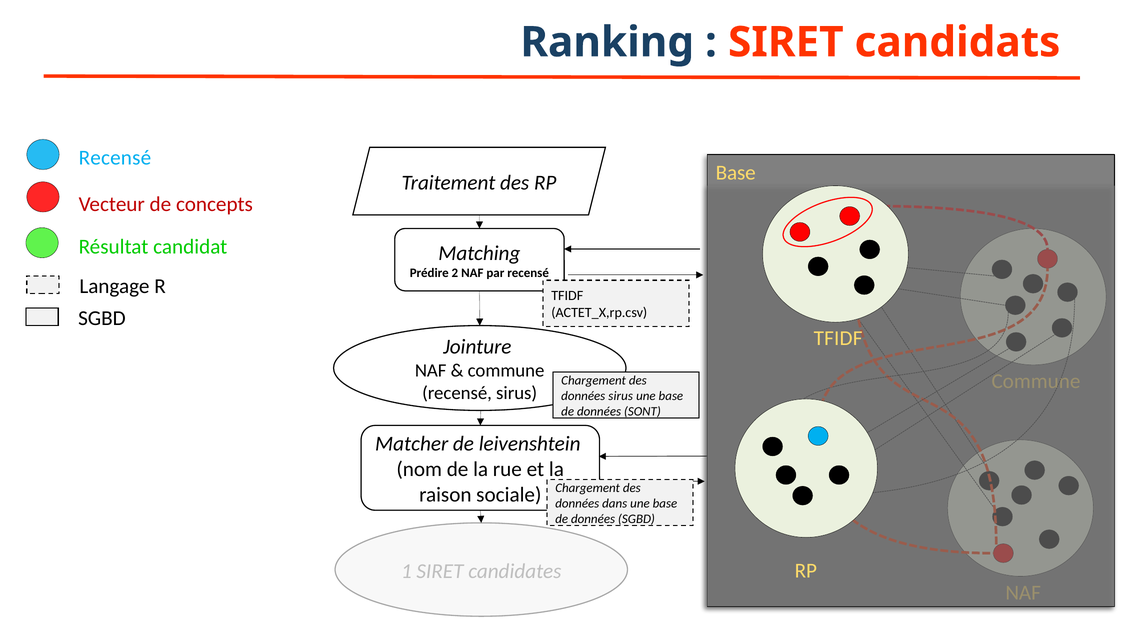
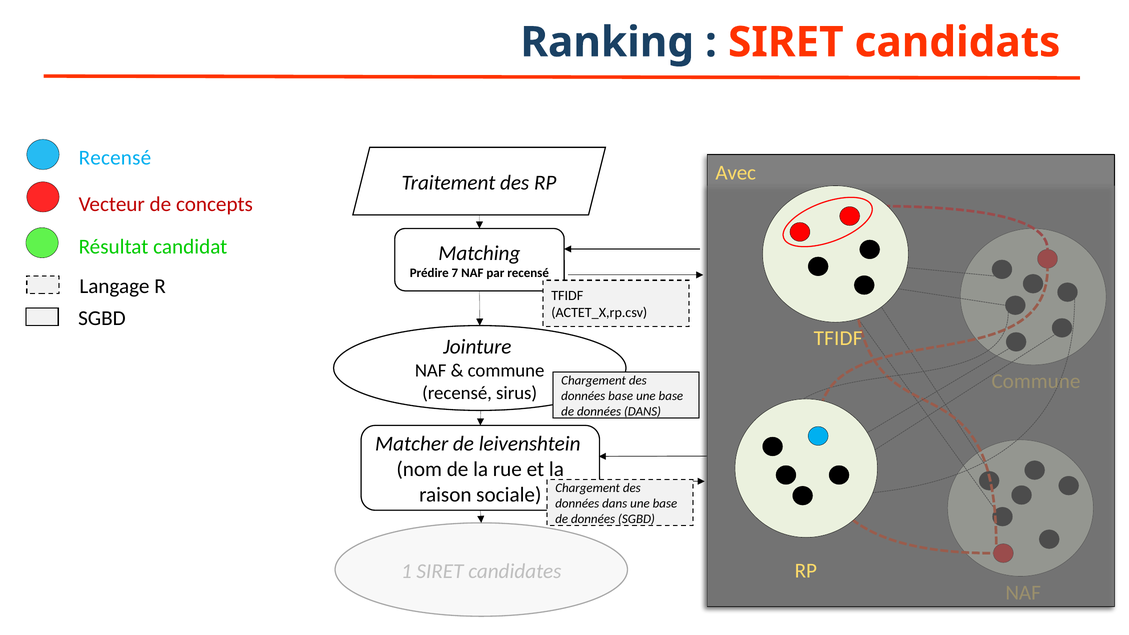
RP Base: Base -> Avec
2: 2 -> 7
données sirus: sirus -> base
de données SONT: SONT -> DANS
